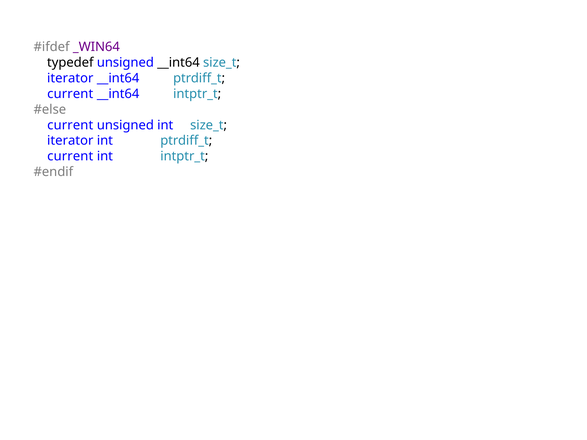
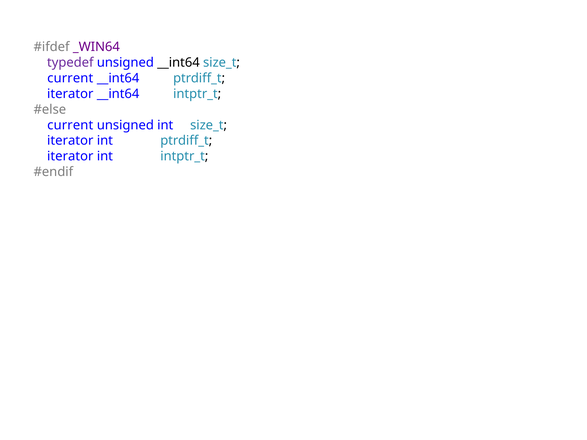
typedef colour: black -> purple
iterator at (70, 78): iterator -> current
current at (70, 94): current -> iterator
current at (70, 156): current -> iterator
